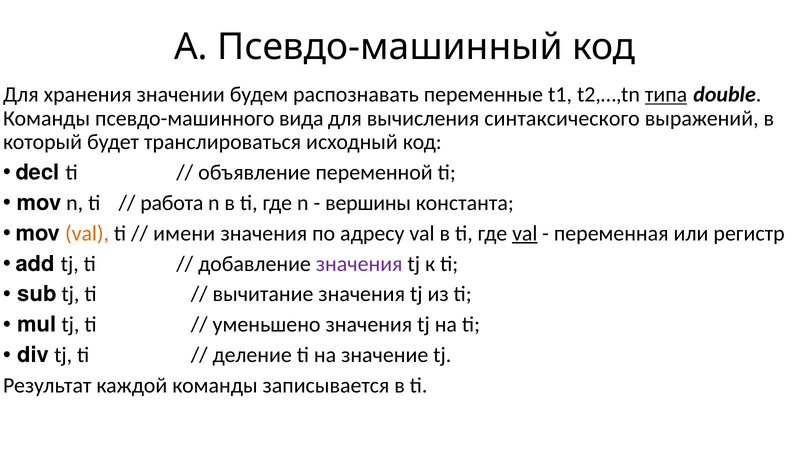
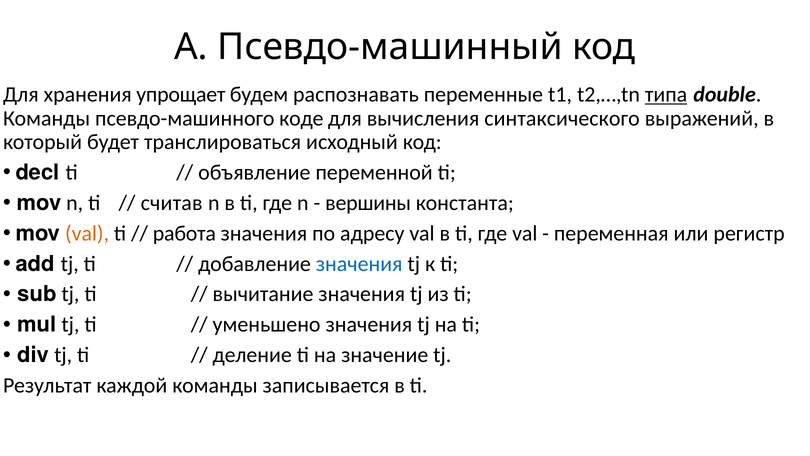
значении: значении -> упрощает
вида: вида -> коде
работа: работа -> считав
имени: имени -> работа
val at (525, 233) underline: present -> none
значения at (359, 264) colour: purple -> blue
